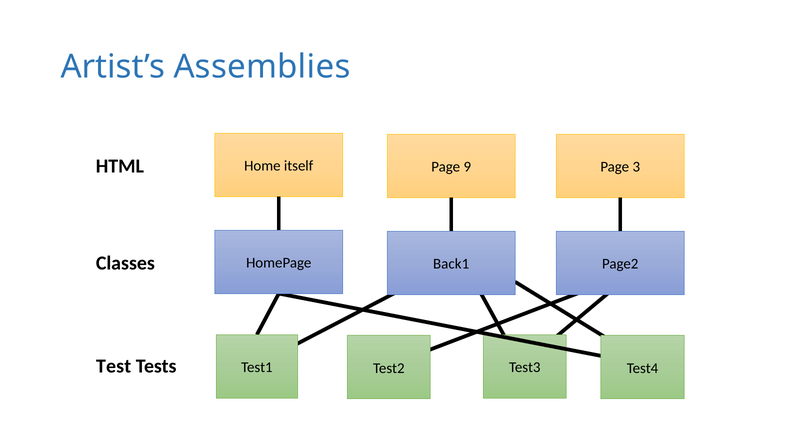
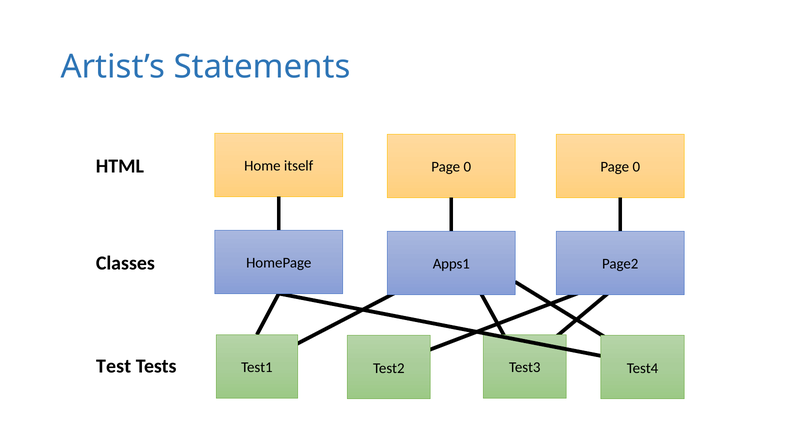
Assemblies: Assemblies -> Statements
9 at (467, 167): 9 -> 0
3 at (636, 167): 3 -> 0
Back1: Back1 -> Apps1
